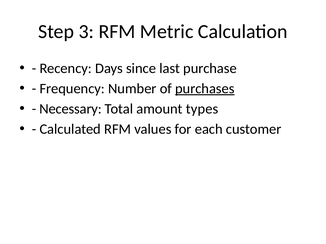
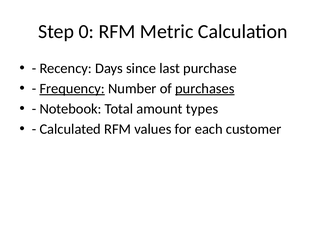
3: 3 -> 0
Frequency underline: none -> present
Necessary: Necessary -> Notebook
